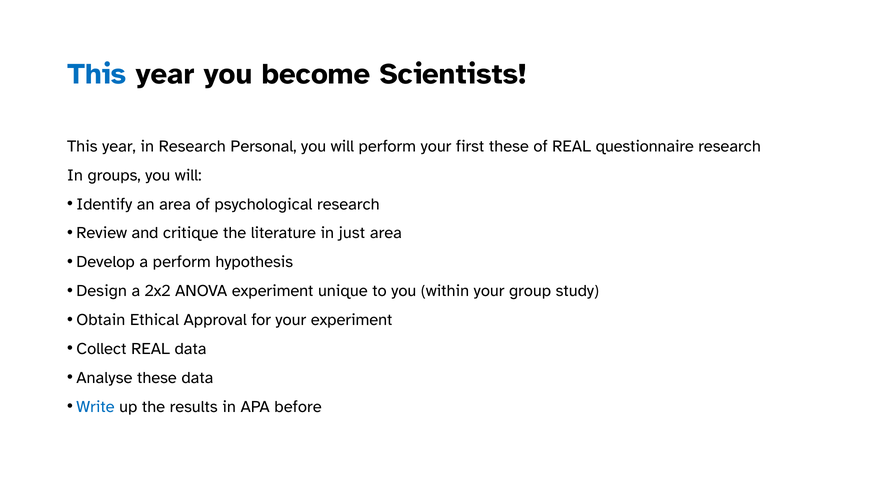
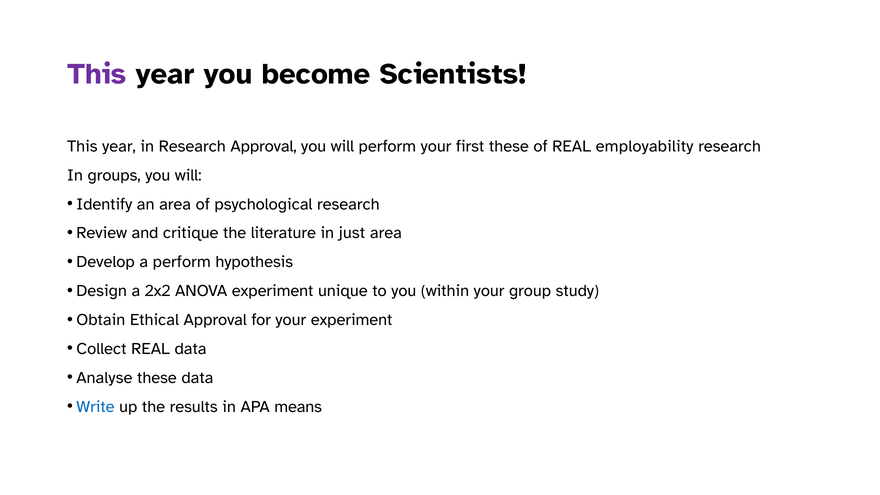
This at (97, 74) colour: blue -> purple
Research Personal: Personal -> Approval
questionnaire: questionnaire -> employability
before: before -> means
